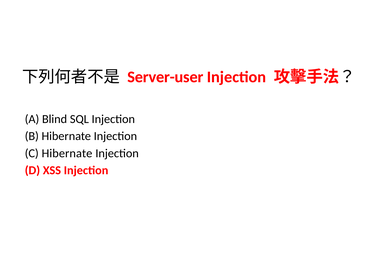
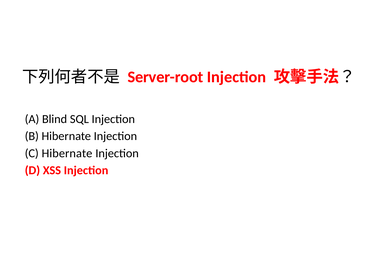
Server-user: Server-user -> Server-root
